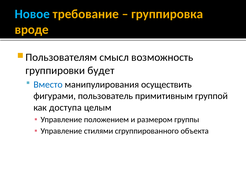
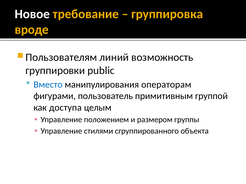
Новое colour: light blue -> white
смысл: смысл -> линий
будет: будет -> public
осуществить: осуществить -> операторам
